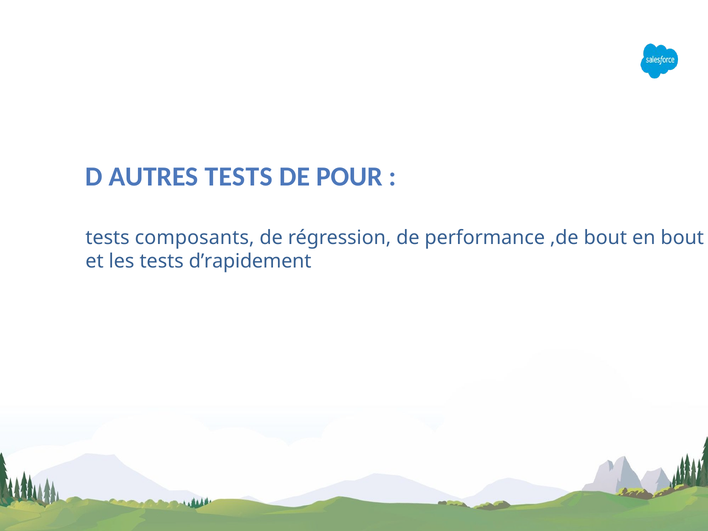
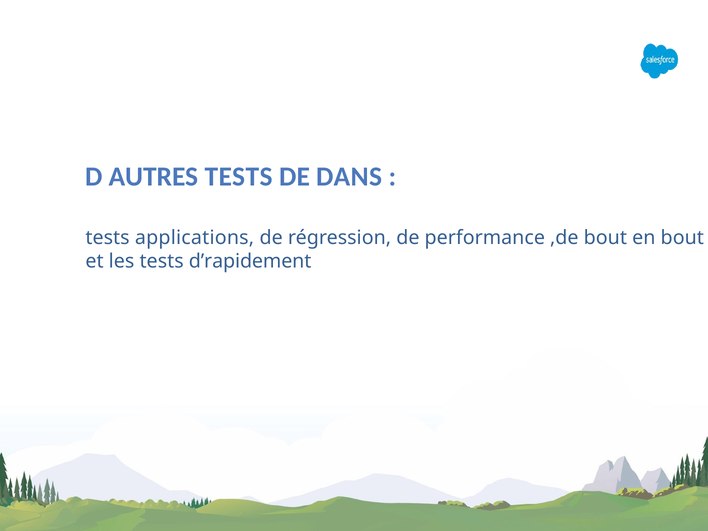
POUR: POUR -> DANS
composants: composants -> applications
